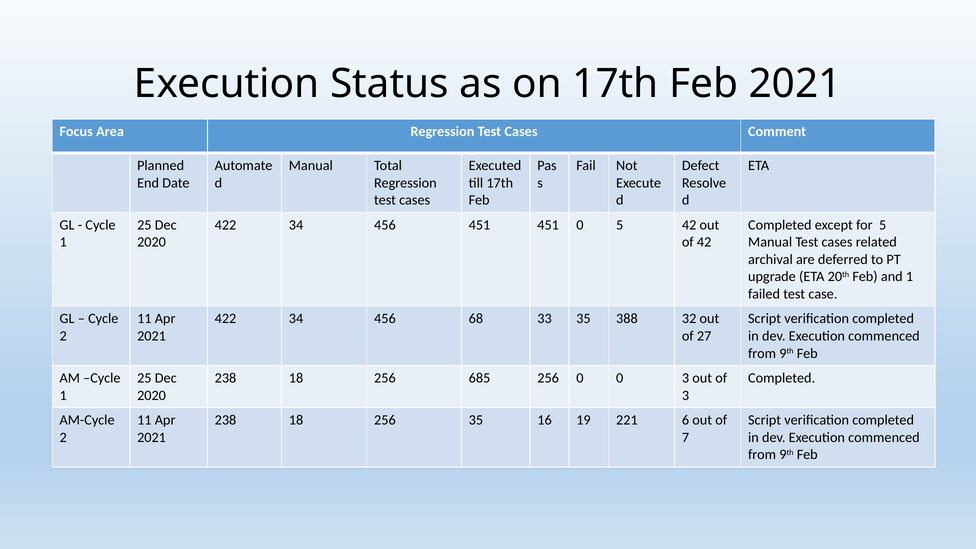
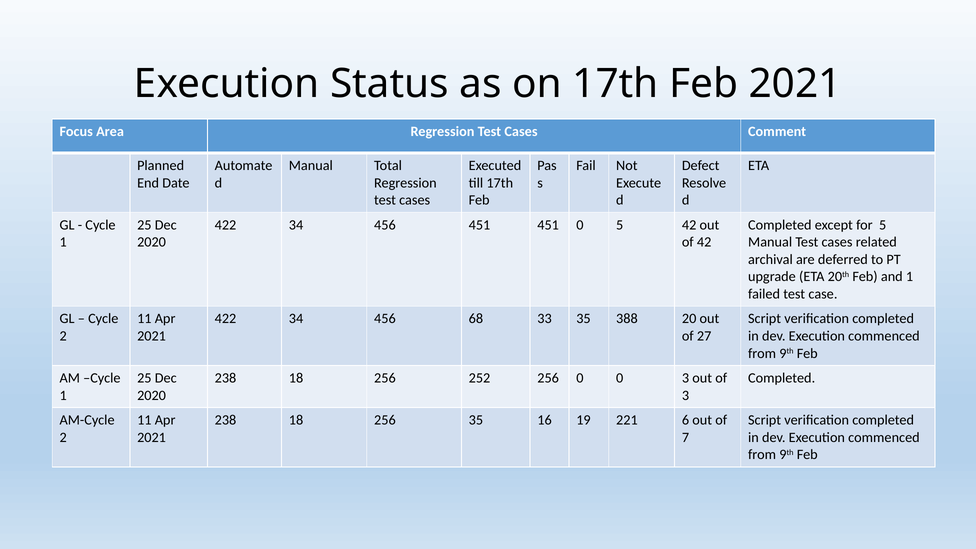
32: 32 -> 20
685: 685 -> 252
